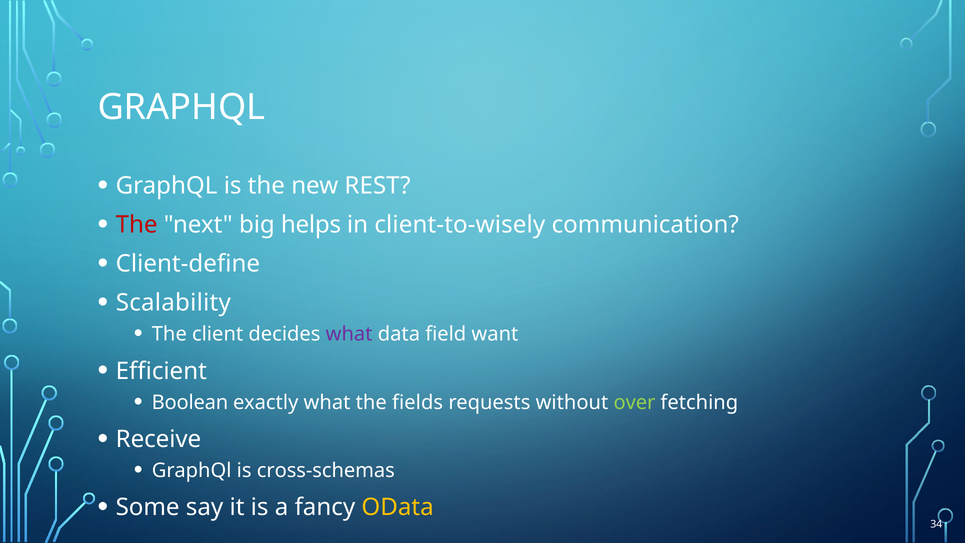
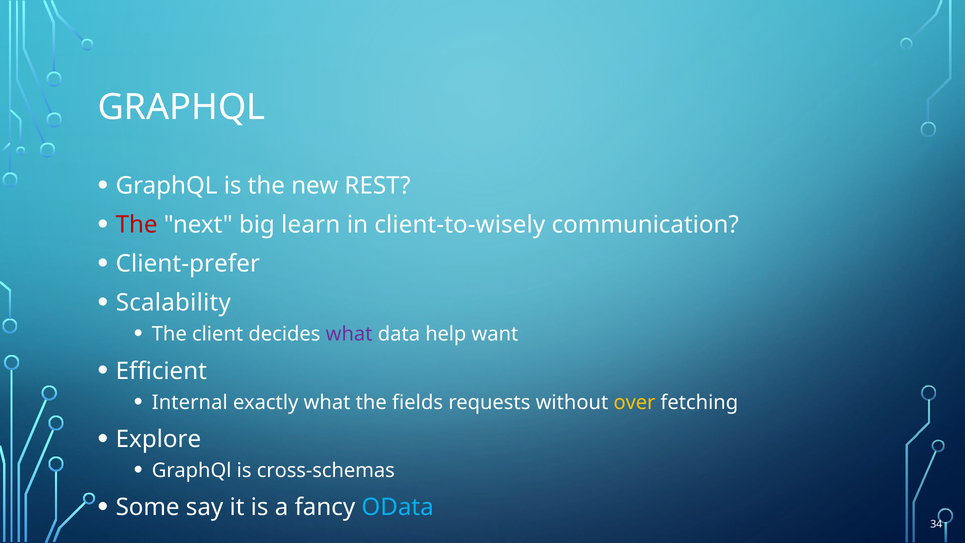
helps: helps -> learn
Client-define: Client-define -> Client-prefer
field: field -> help
Boolean: Boolean -> Internal
over colour: light green -> yellow
Receive: Receive -> Explore
OData colour: yellow -> light blue
